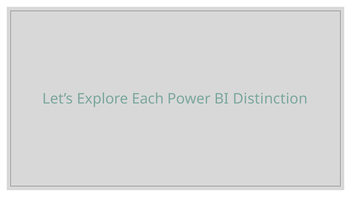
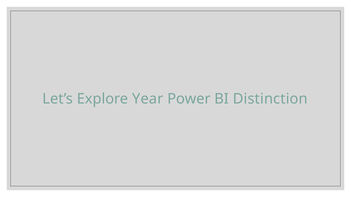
Each: Each -> Year
